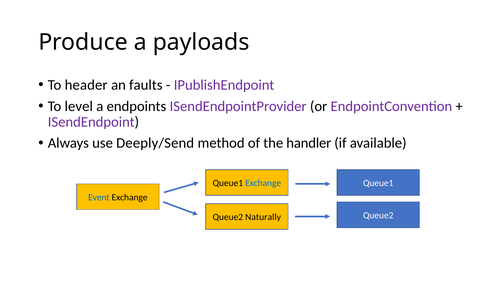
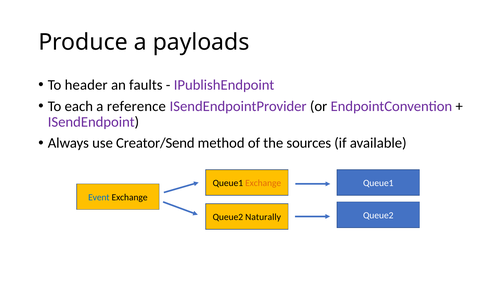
level: level -> each
endpoints: endpoints -> reference
Deeply/Send: Deeply/Send -> Creator/Send
handler: handler -> sources
Exchange at (263, 183) colour: blue -> orange
